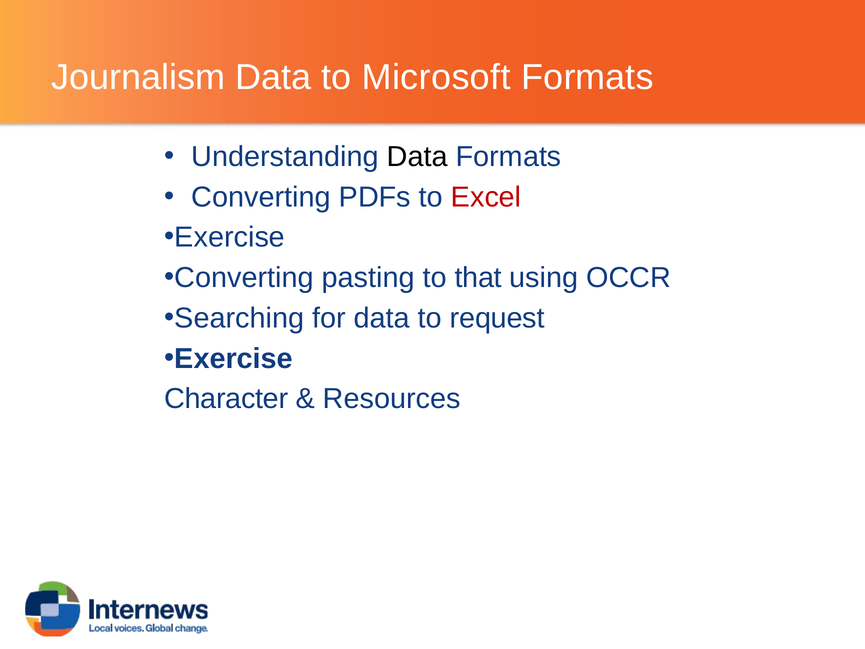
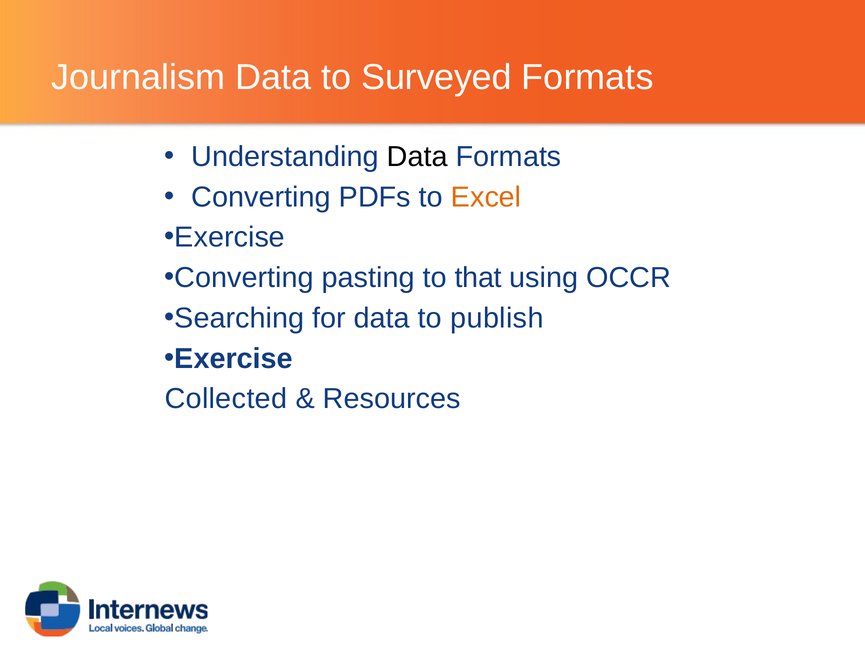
Microsoft: Microsoft -> Surveyed
Excel colour: red -> orange
request: request -> publish
Character: Character -> Collected
